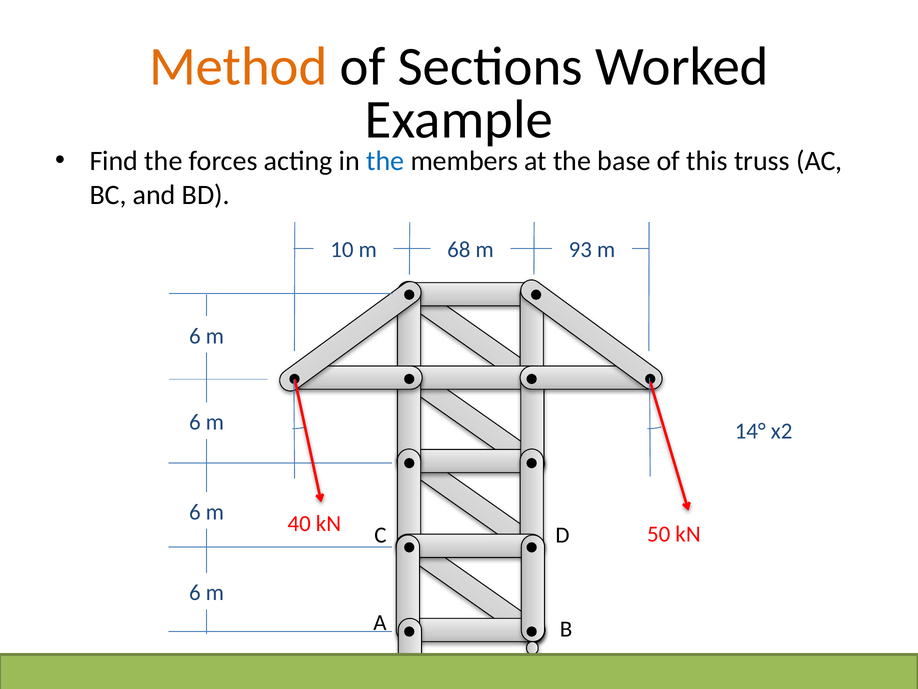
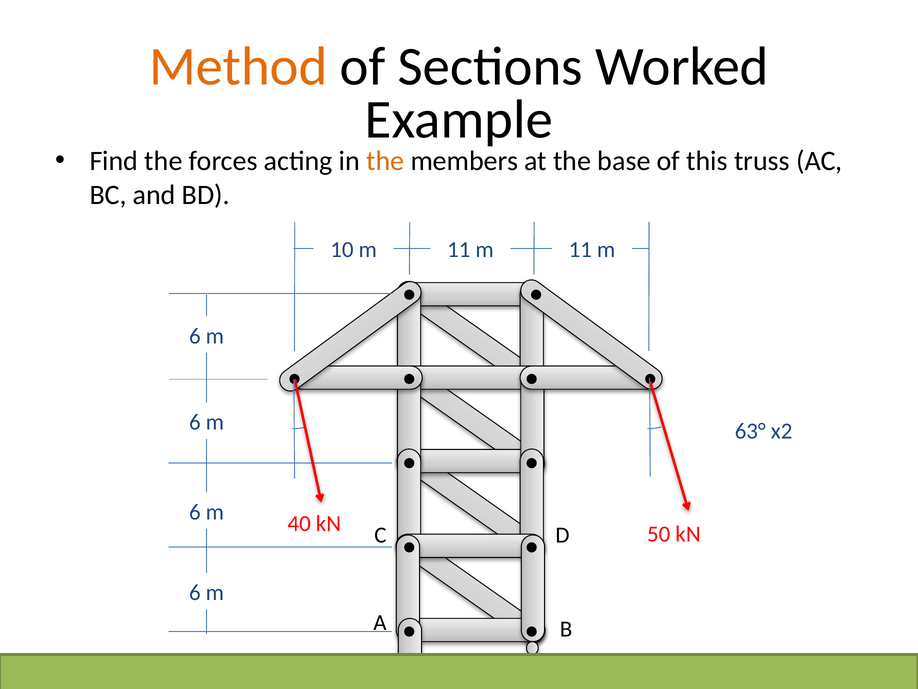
the at (385, 161) colour: blue -> orange
10 m 68: 68 -> 11
93 at (580, 250): 93 -> 11
14°: 14° -> 63°
